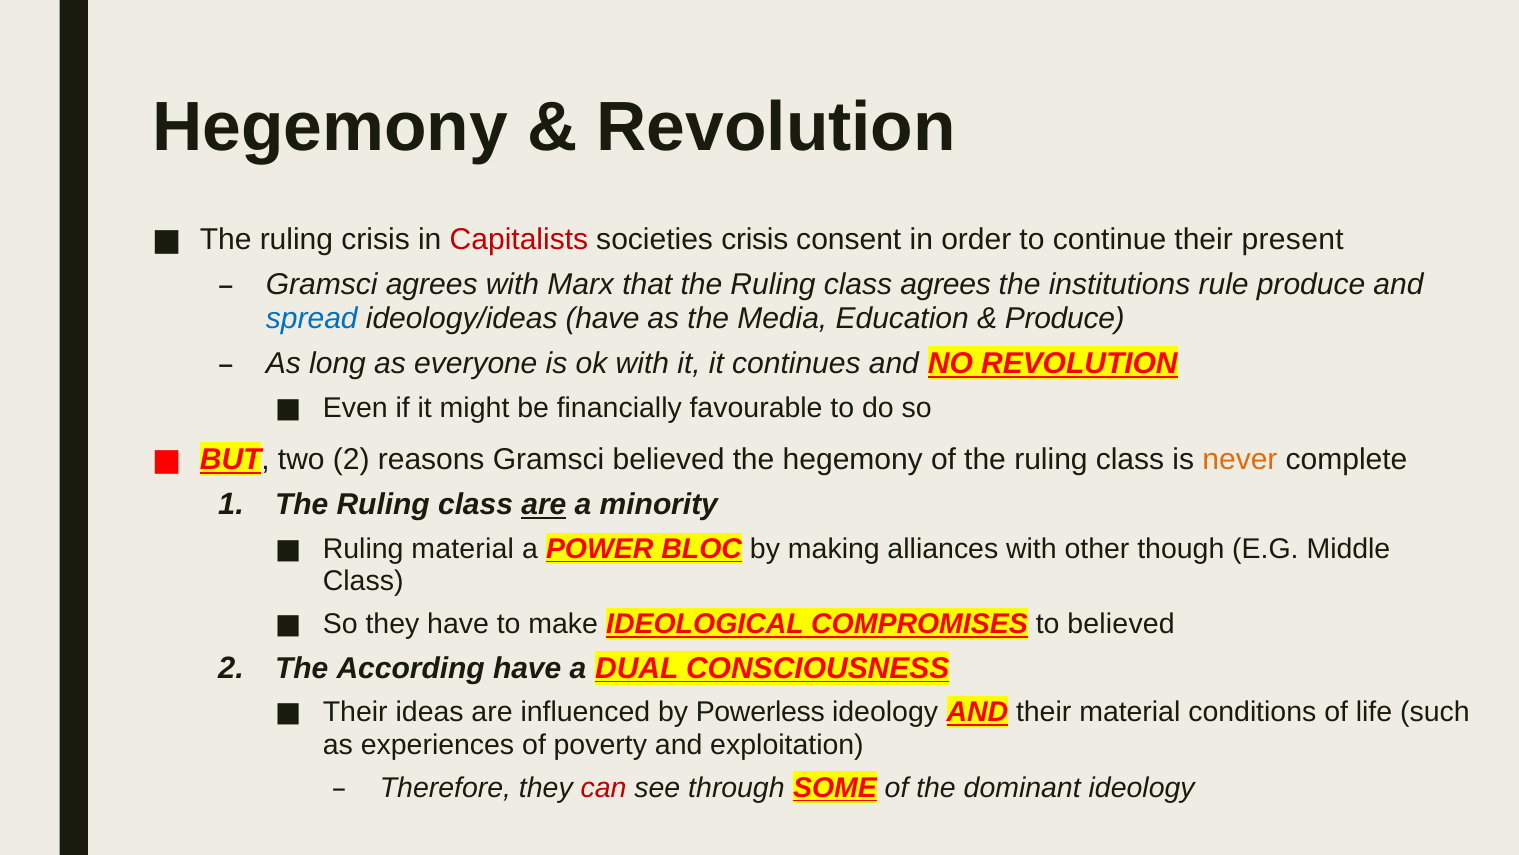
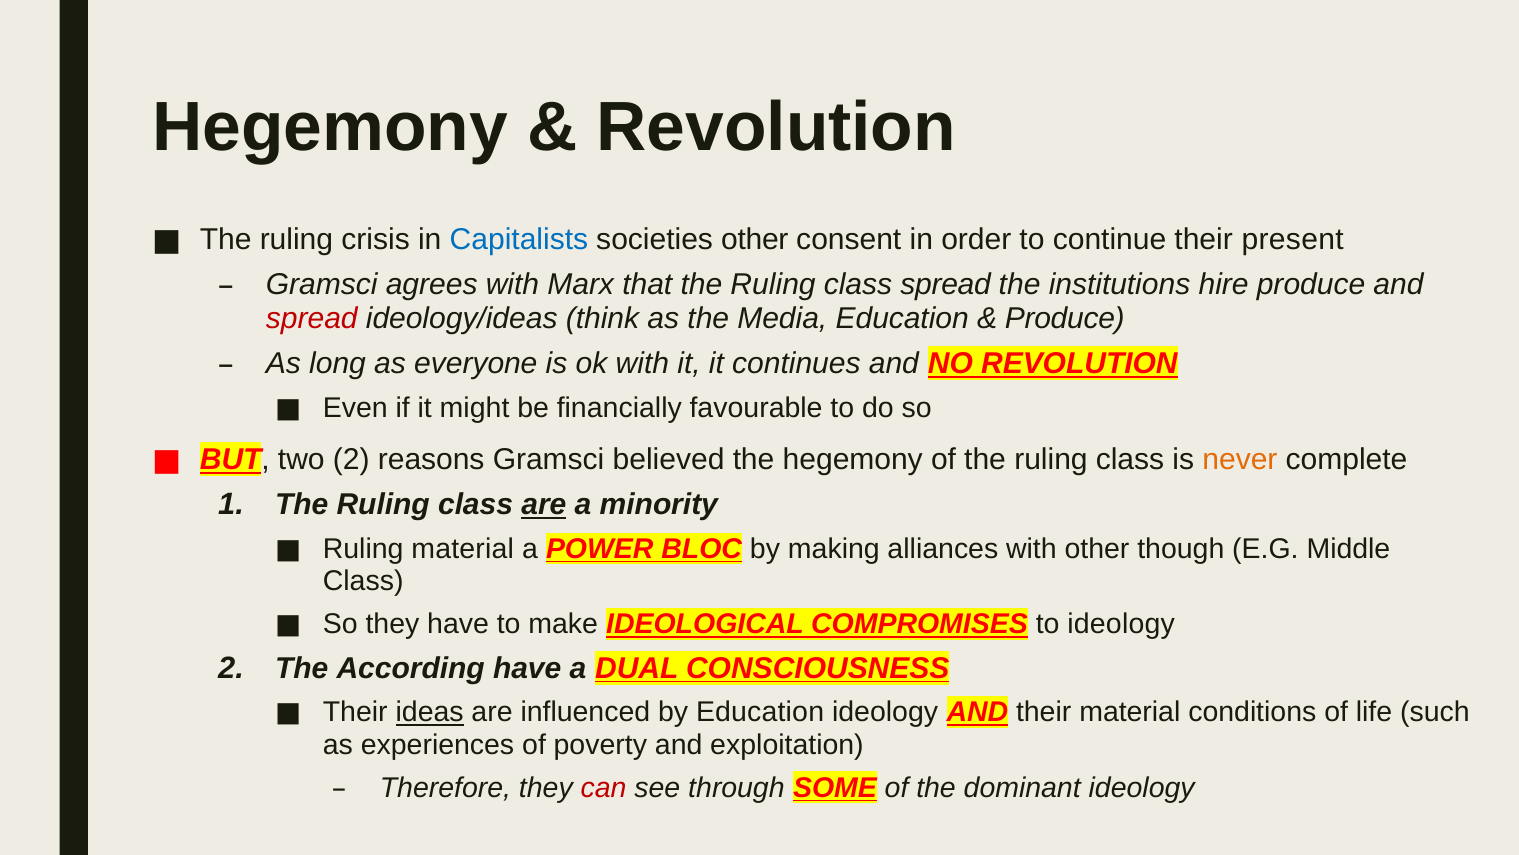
Capitalists colour: red -> blue
societies crisis: crisis -> other
class agrees: agrees -> spread
rule: rule -> hire
spread at (312, 318) colour: blue -> red
ideology/ideas have: have -> think
to believed: believed -> ideology
ideas underline: none -> present
by Powerless: Powerless -> Education
